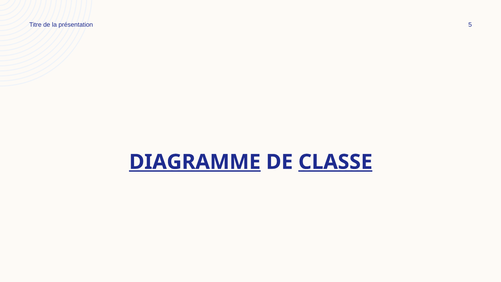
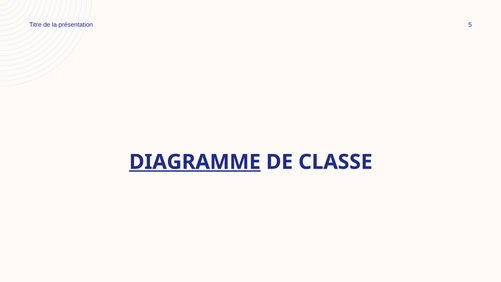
CLASSE underline: present -> none
